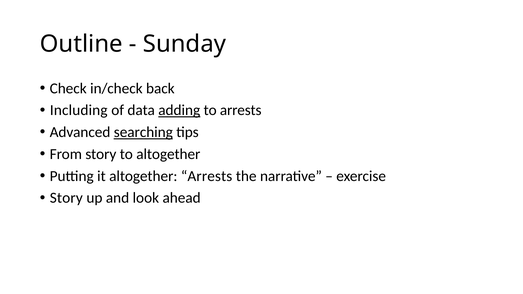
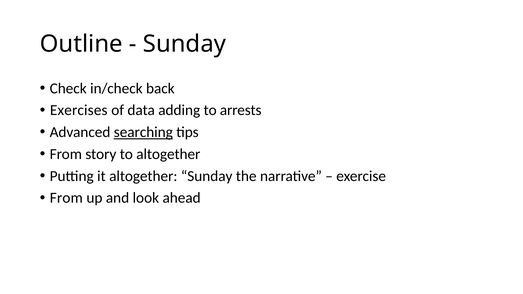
Including: Including -> Exercises
adding underline: present -> none
altogether Arrests: Arrests -> Sunday
Story at (66, 198): Story -> From
